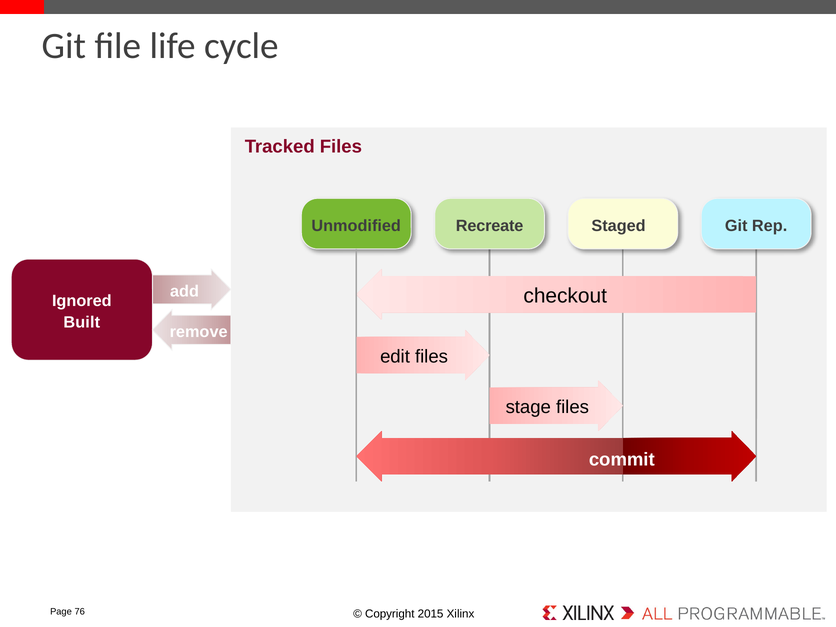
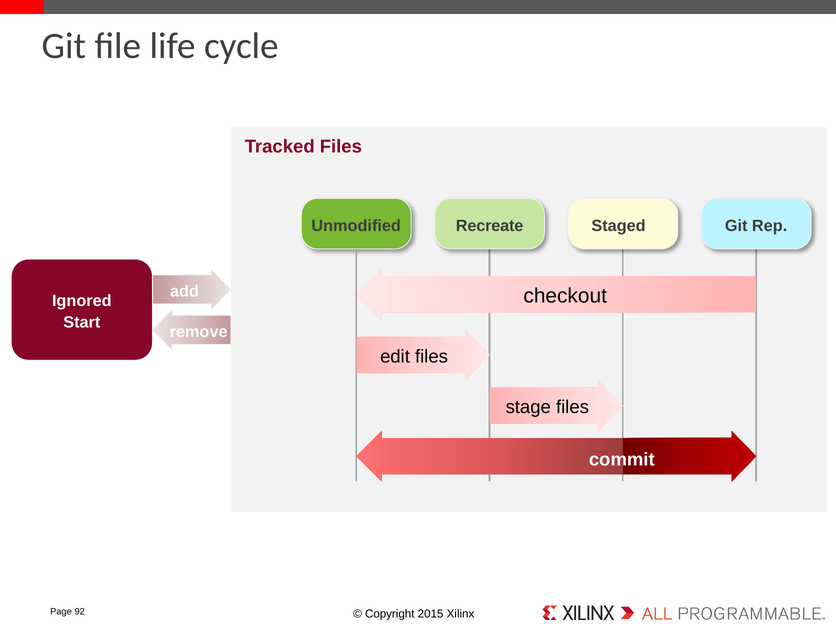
Built: Built -> Start
76: 76 -> 92
